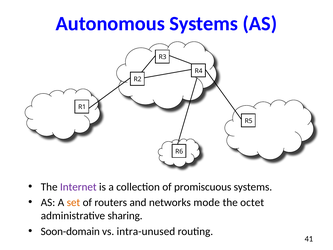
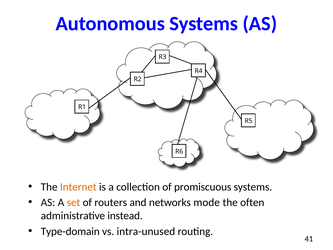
Internet colour: purple -> orange
octet: octet -> often
sharing: sharing -> instead
Soon-domain: Soon-domain -> Type-domain
